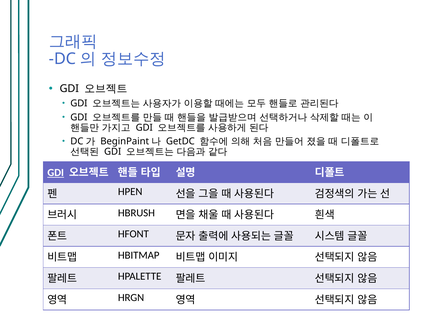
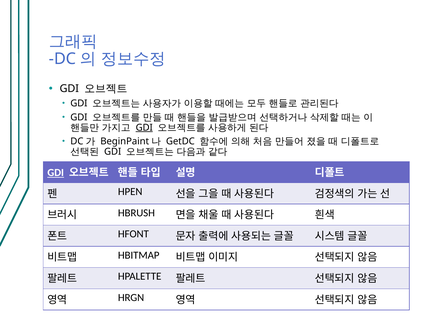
GDI at (144, 128) underline: none -> present
